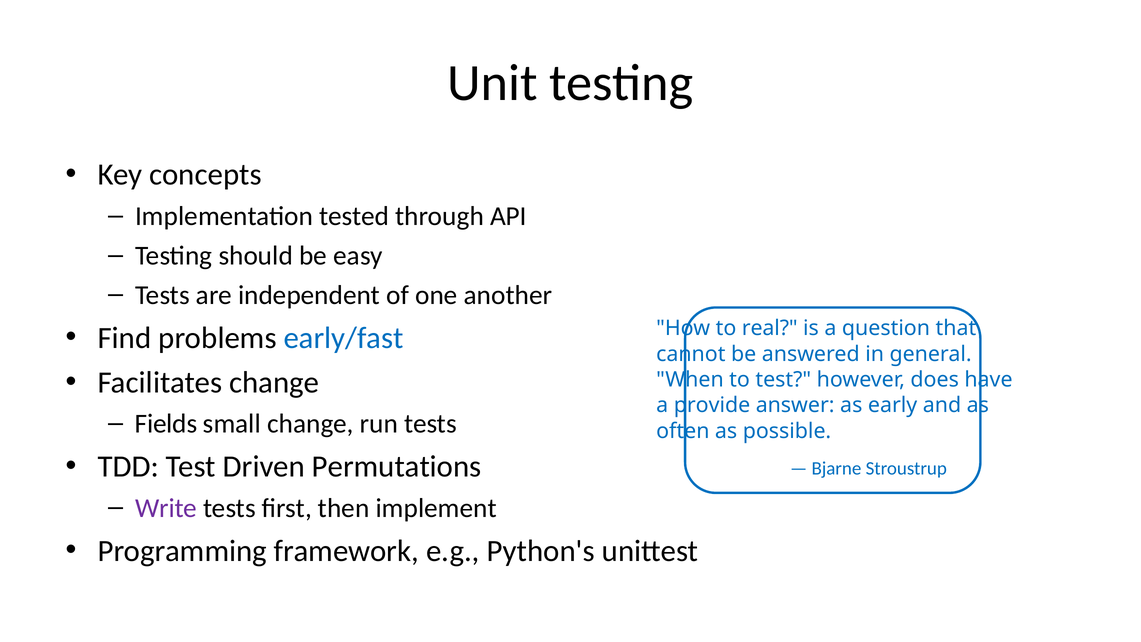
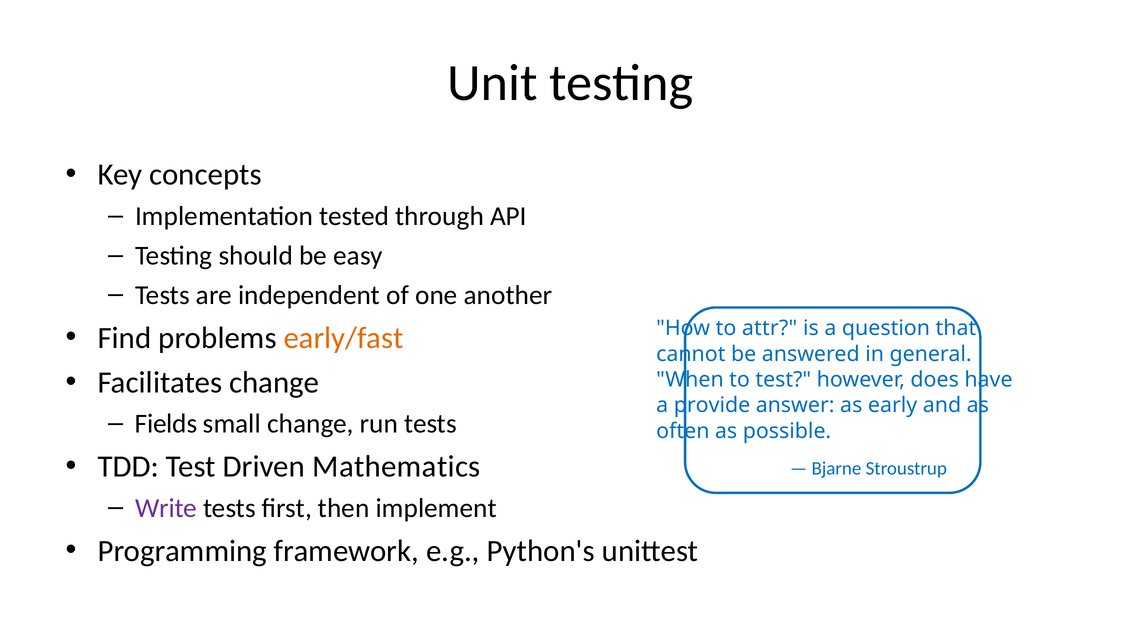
early/fast colour: blue -> orange
real: real -> attr
Permutations: Permutations -> Mathematics
